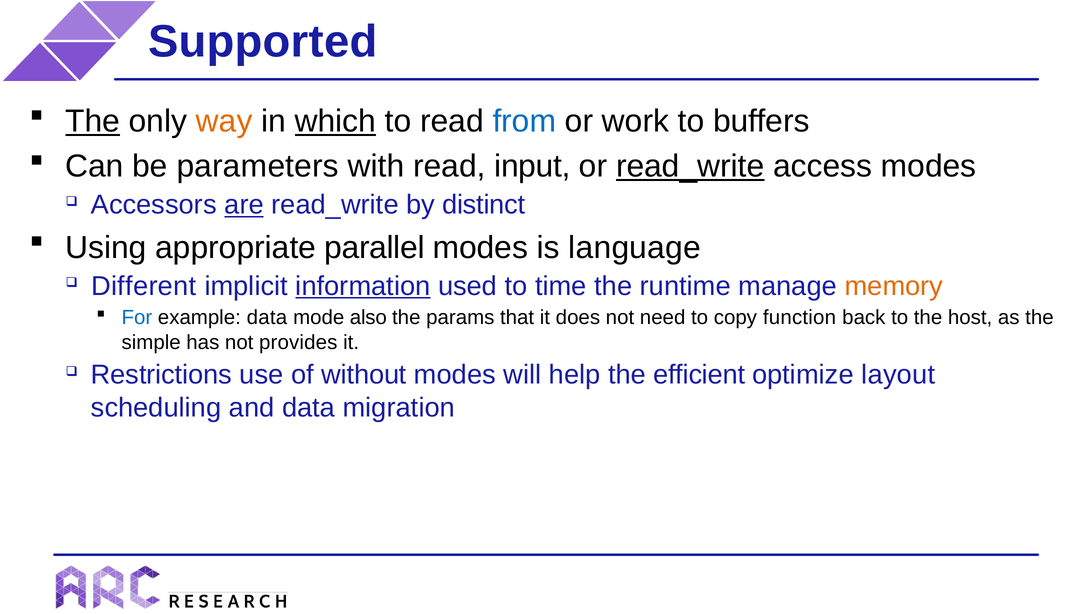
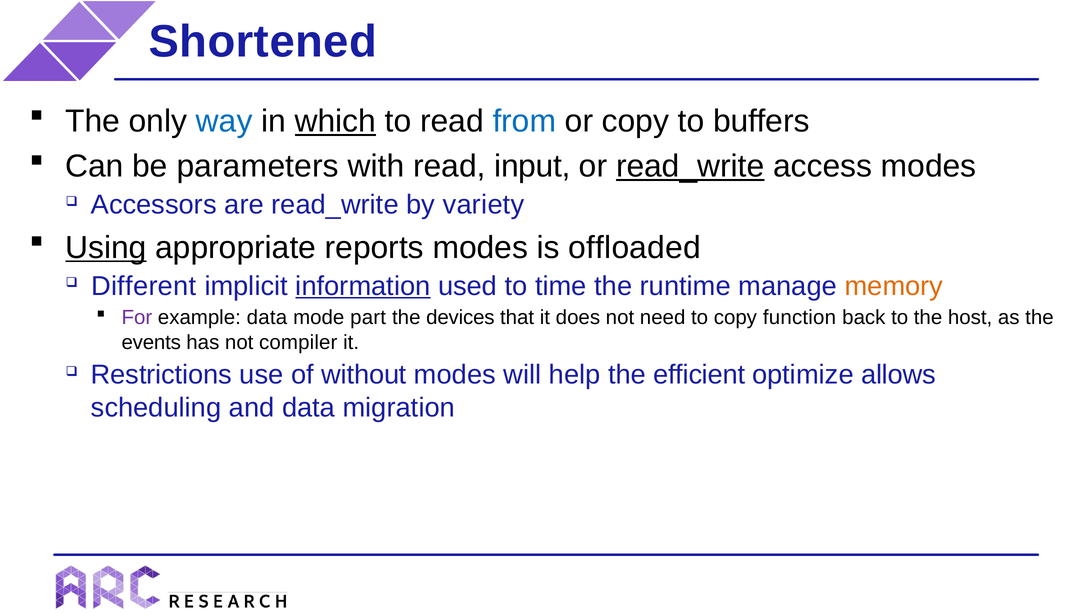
Supported: Supported -> Shortened
The at (93, 121) underline: present -> none
way colour: orange -> blue
or work: work -> copy
are underline: present -> none
distinct: distinct -> variety
Using underline: none -> present
parallel: parallel -> reports
language: language -> offloaded
For colour: blue -> purple
also: also -> part
params: params -> devices
simple: simple -> events
provides: provides -> compiler
layout: layout -> allows
